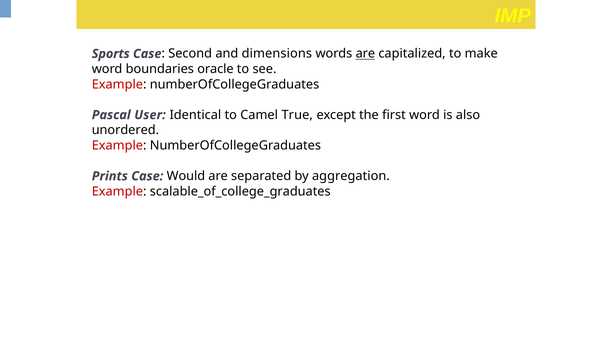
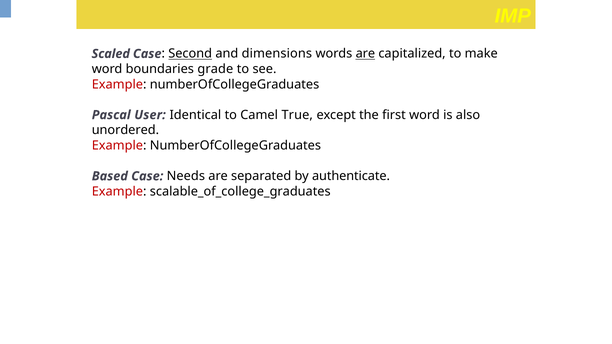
Sports: Sports -> Scaled
Second underline: none -> present
oracle: oracle -> grade
Prints: Prints -> Based
Would: Would -> Needs
aggregation: aggregation -> authenticate
